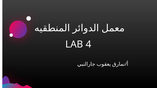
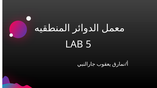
4: 4 -> 5
